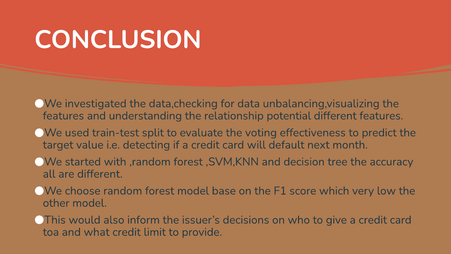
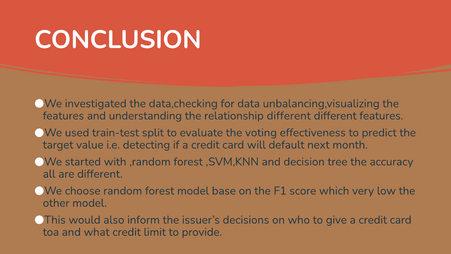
relationship potential: potential -> different
